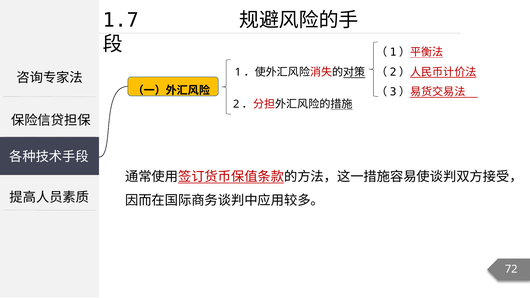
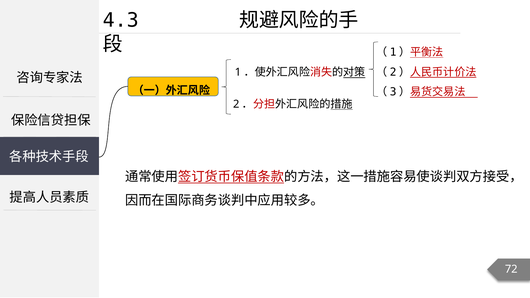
1.7: 1.7 -> 4.3
